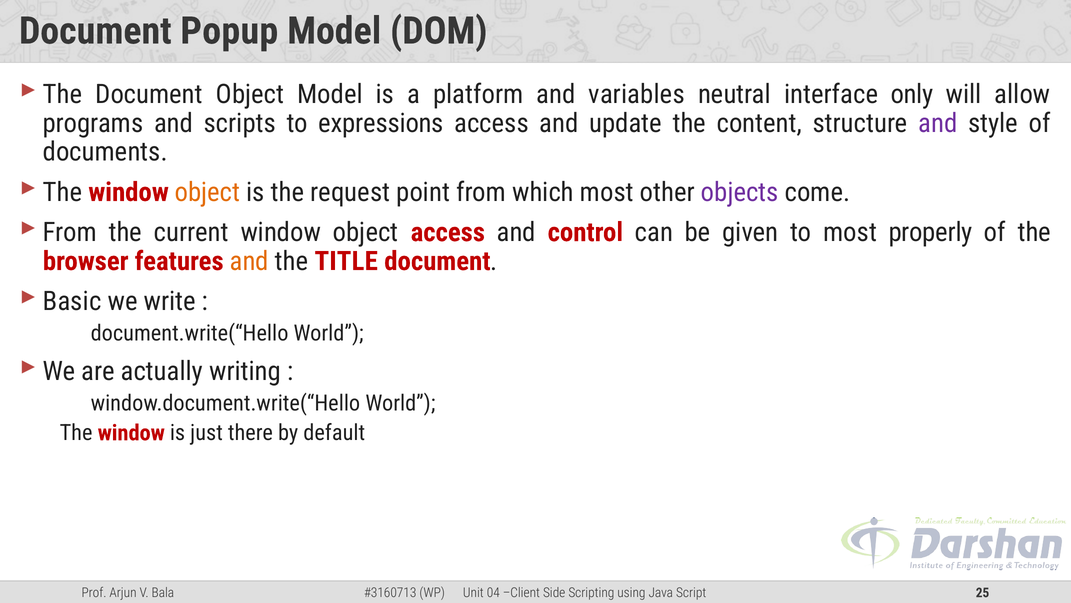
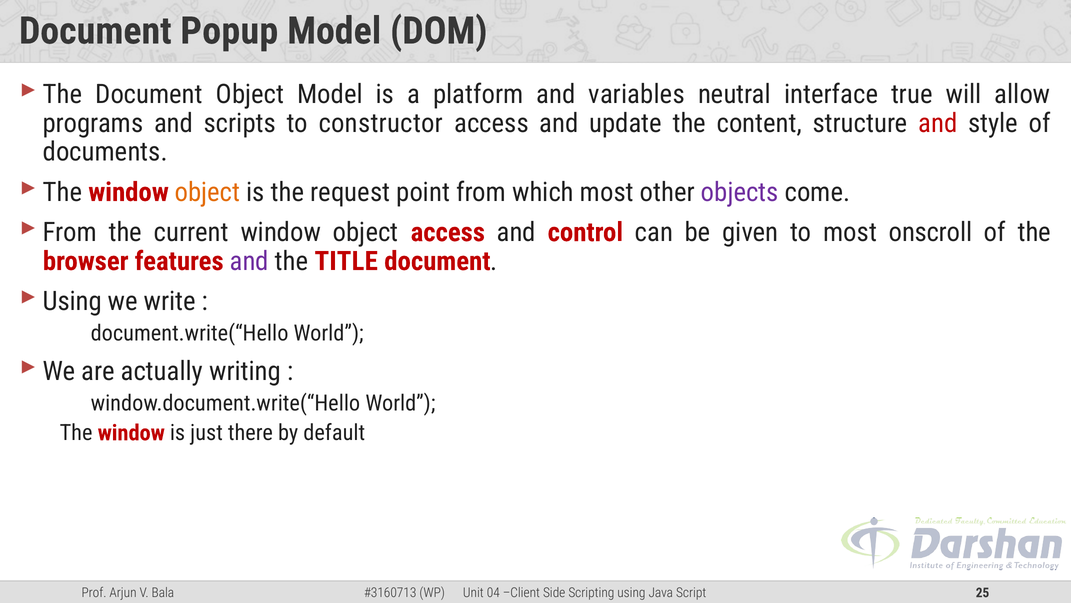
only: only -> true
expressions: expressions -> constructor
and at (938, 123) colour: purple -> red
properly: properly -> onscroll
and at (249, 261) colour: orange -> purple
Basic at (72, 301): Basic -> Using
